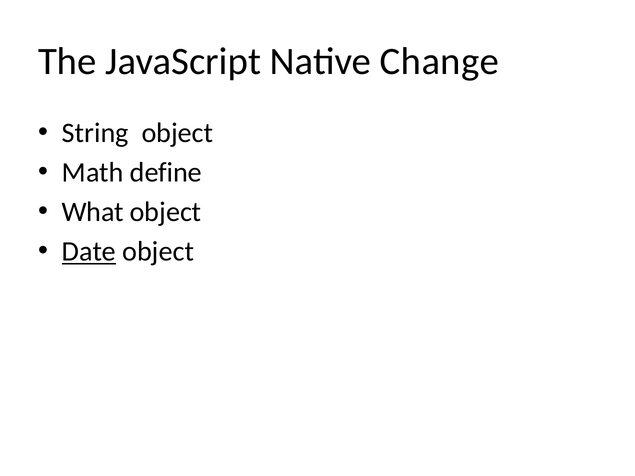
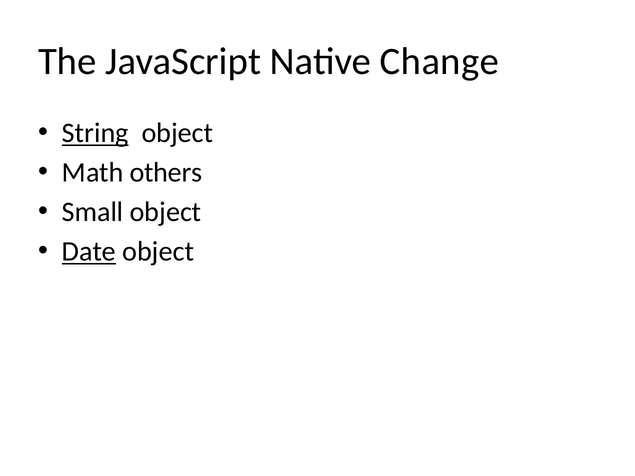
String underline: none -> present
define: define -> others
What: What -> Small
